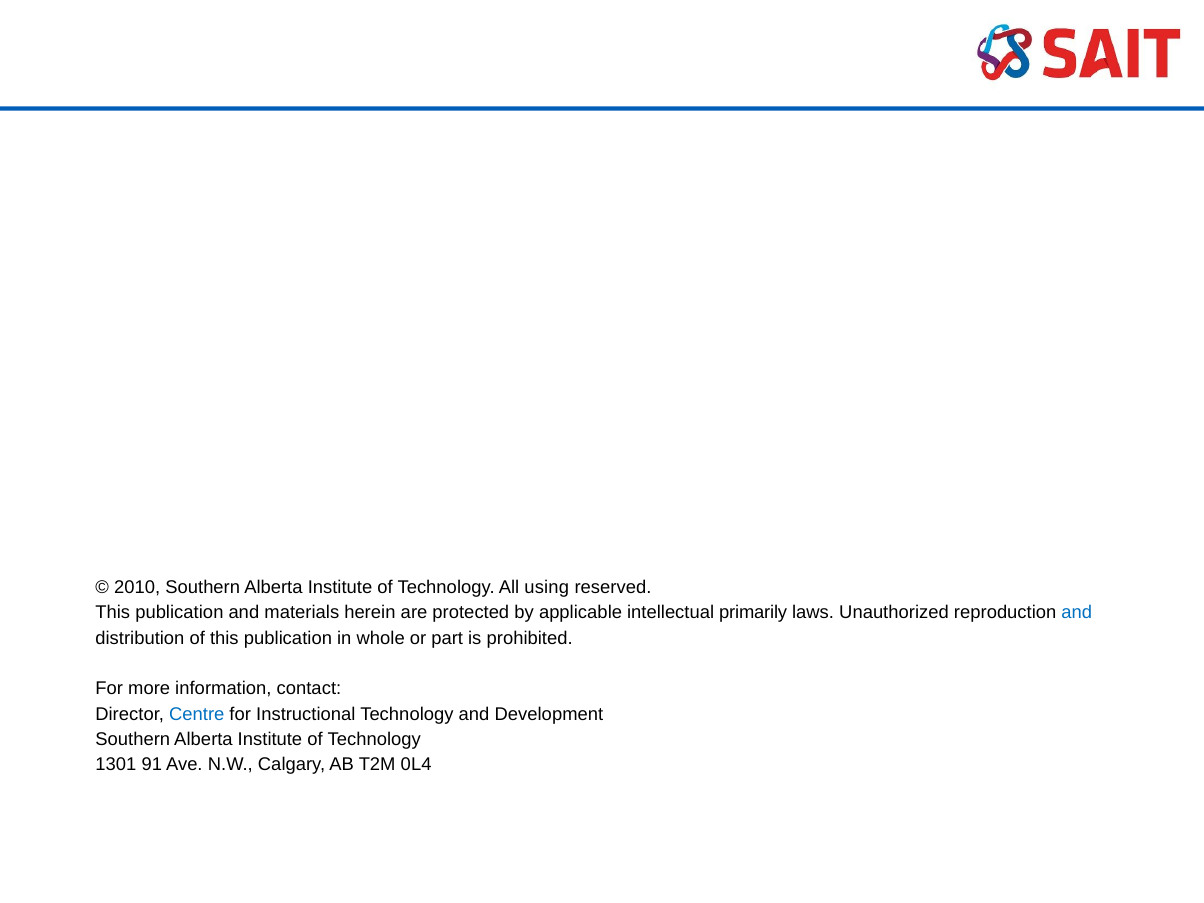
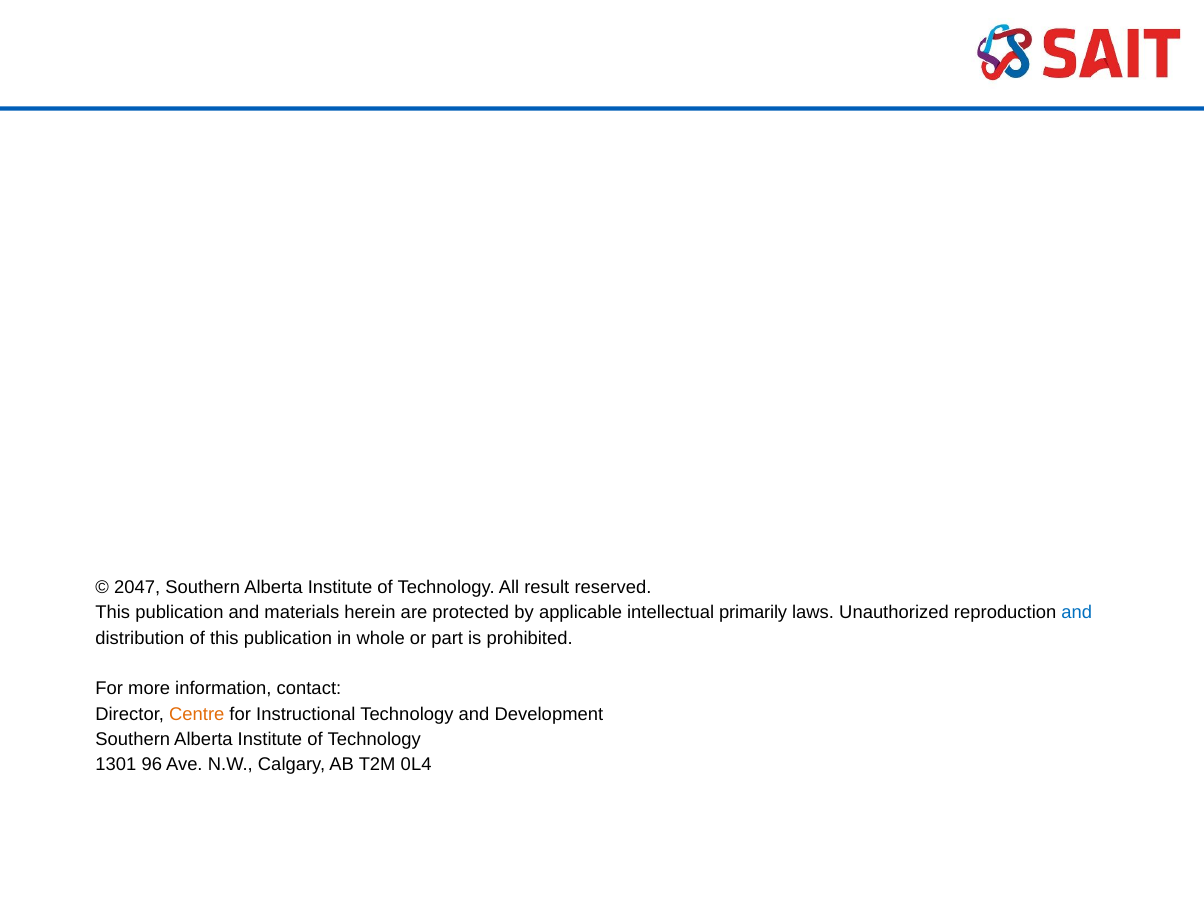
2010: 2010 -> 2047
using: using -> result
Centre colour: blue -> orange
91: 91 -> 96
